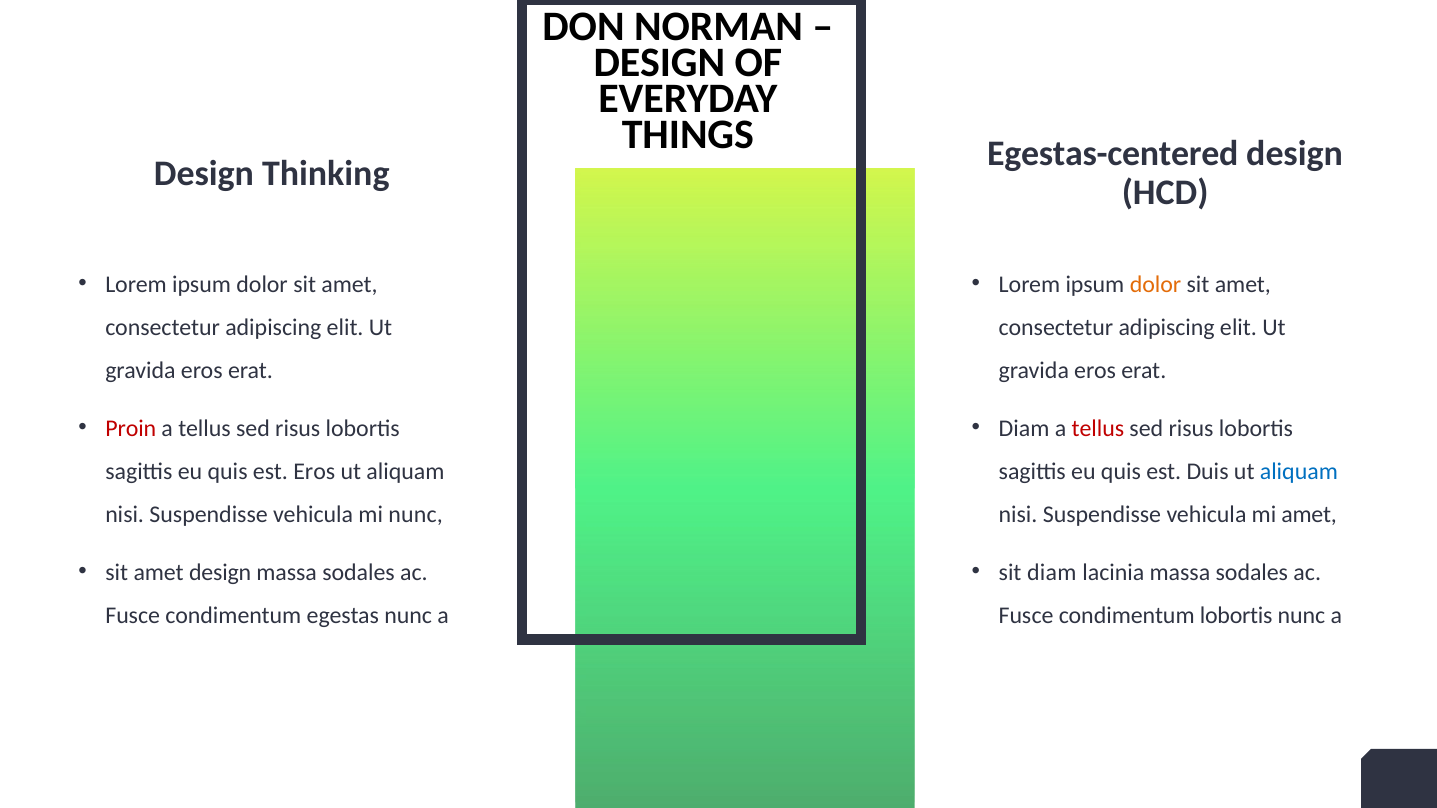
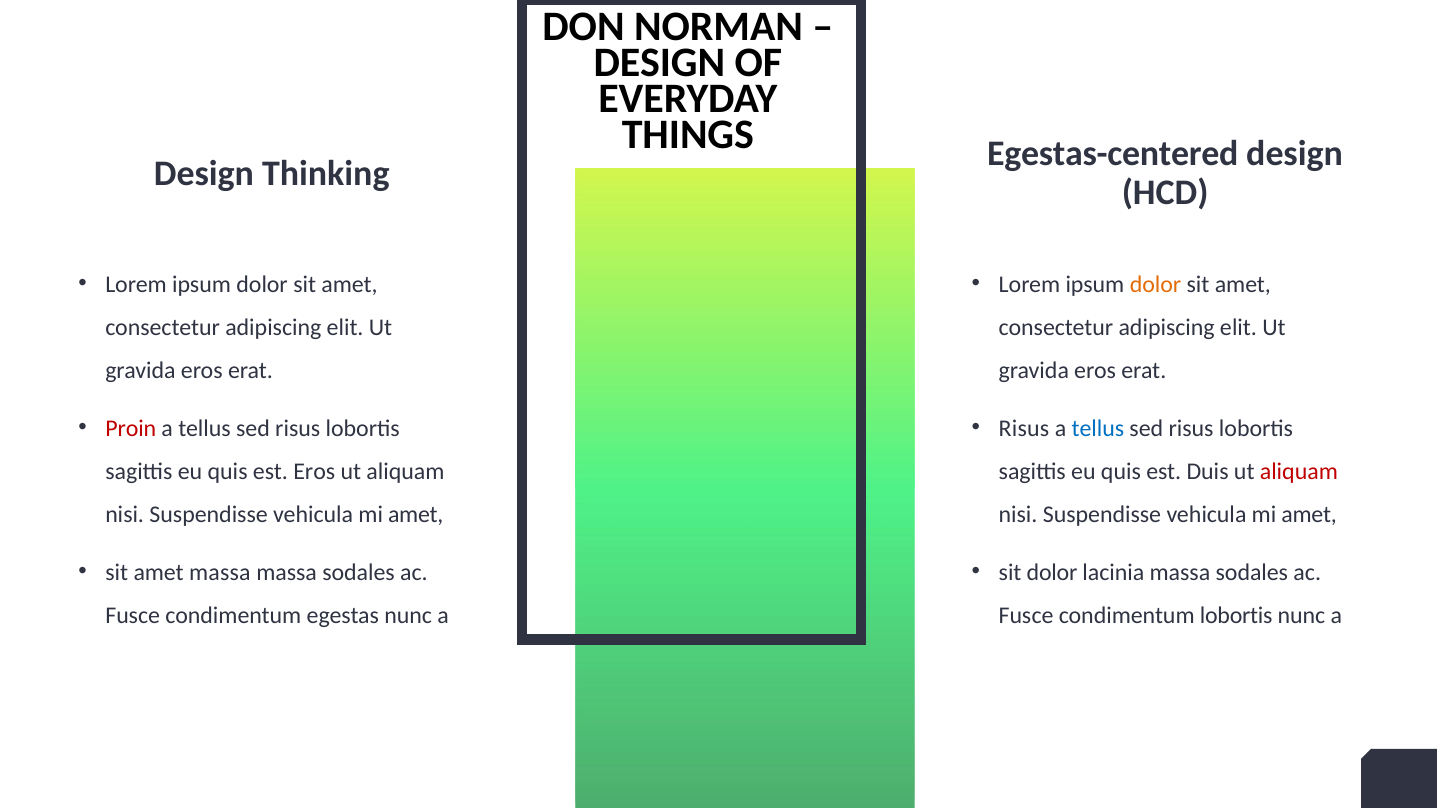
Diam at (1024, 428): Diam -> Risus
tellus at (1098, 428) colour: red -> blue
aliquam at (1299, 471) colour: blue -> red
nunc at (416, 515): nunc -> amet
amet design: design -> massa
sit diam: diam -> dolor
